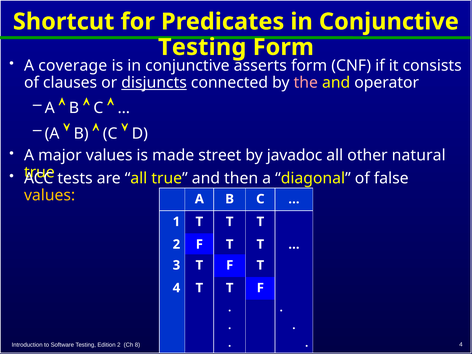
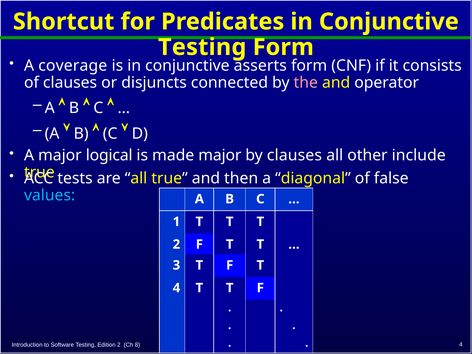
disjuncts underline: present -> none
major values: values -> logical
made street: street -> major
by javadoc: javadoc -> clauses
natural: natural -> include
values at (50, 195) colour: yellow -> light blue
